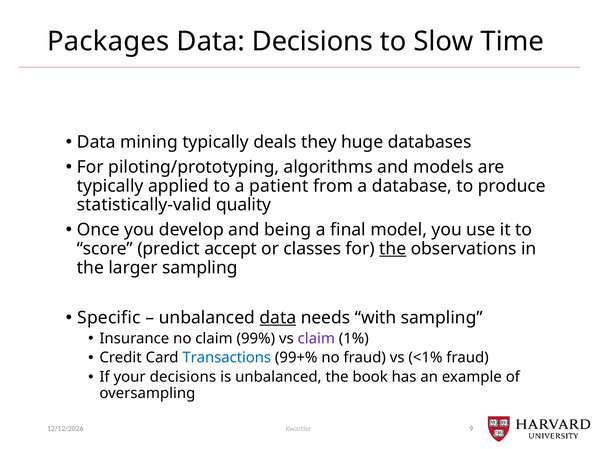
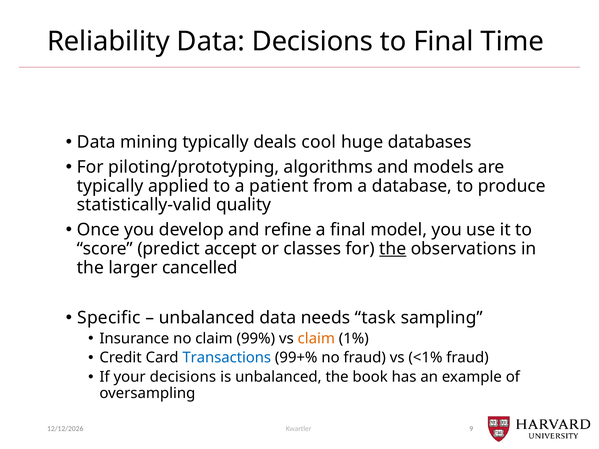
Packages: Packages -> Reliability
to Slow: Slow -> Final
they: they -> cool
being: being -> refine
larger sampling: sampling -> cancelled
data at (278, 318) underline: present -> none
with: with -> task
claim at (316, 339) colour: purple -> orange
